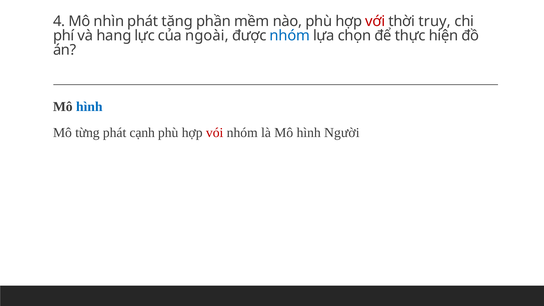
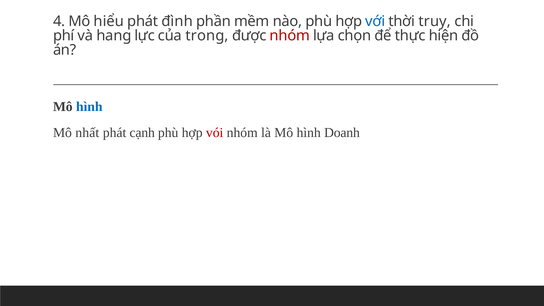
nhìn: nhìn -> hiểu
tăng: tăng -> đình
với colour: red -> blue
ngoài: ngoài -> trong
nhóm at (290, 36) colour: blue -> red
từng: từng -> nhất
Người: Người -> Doanh
